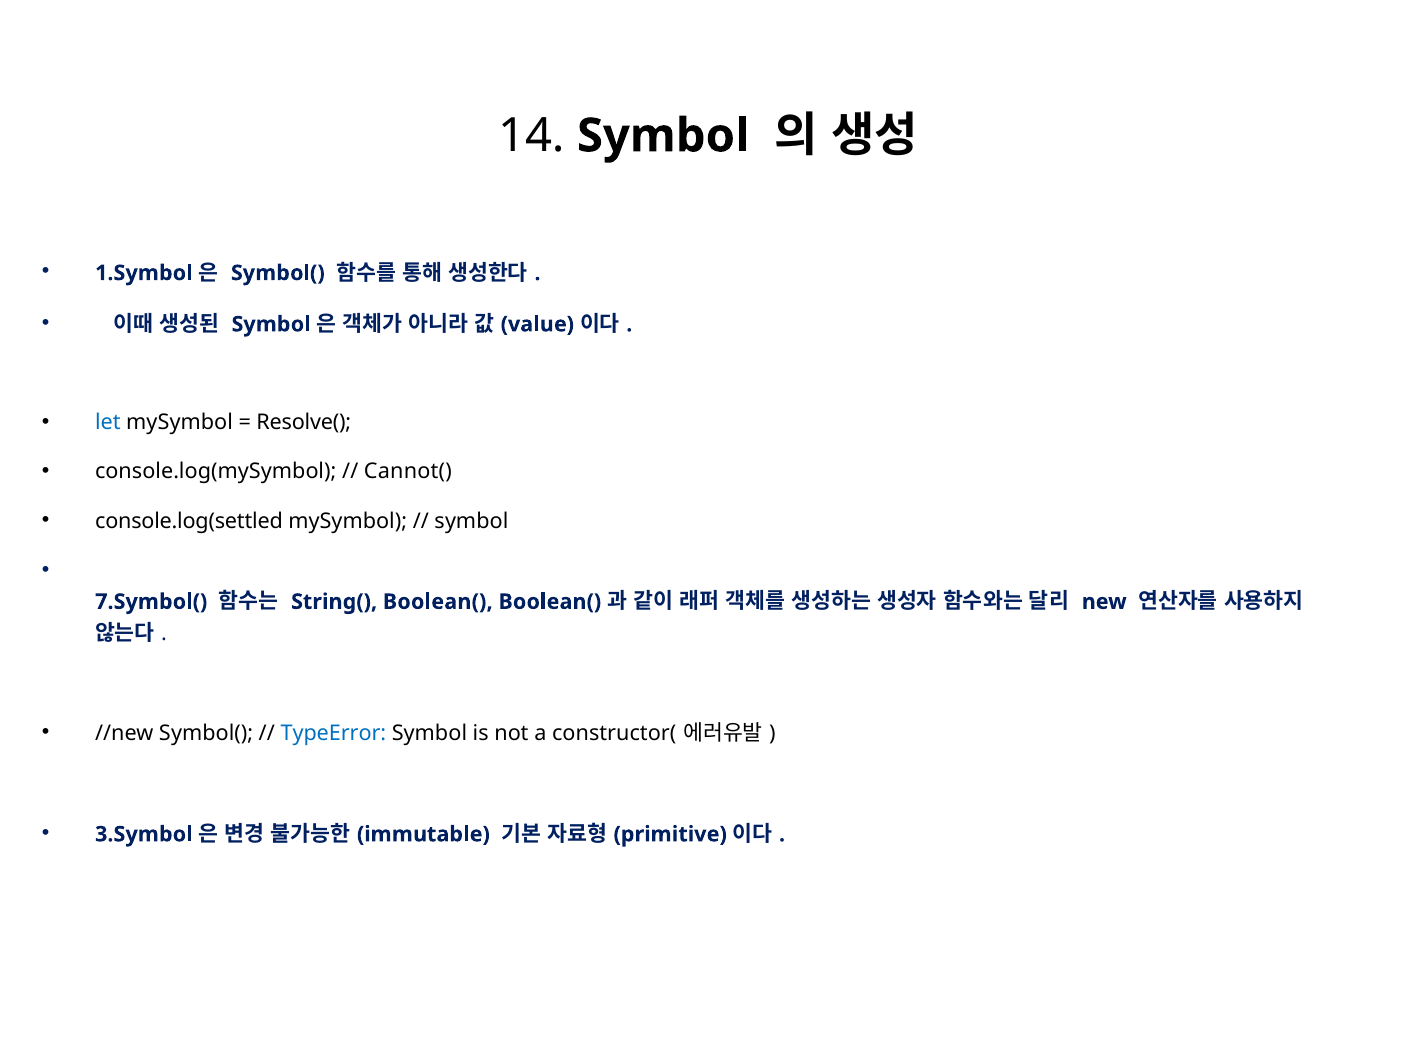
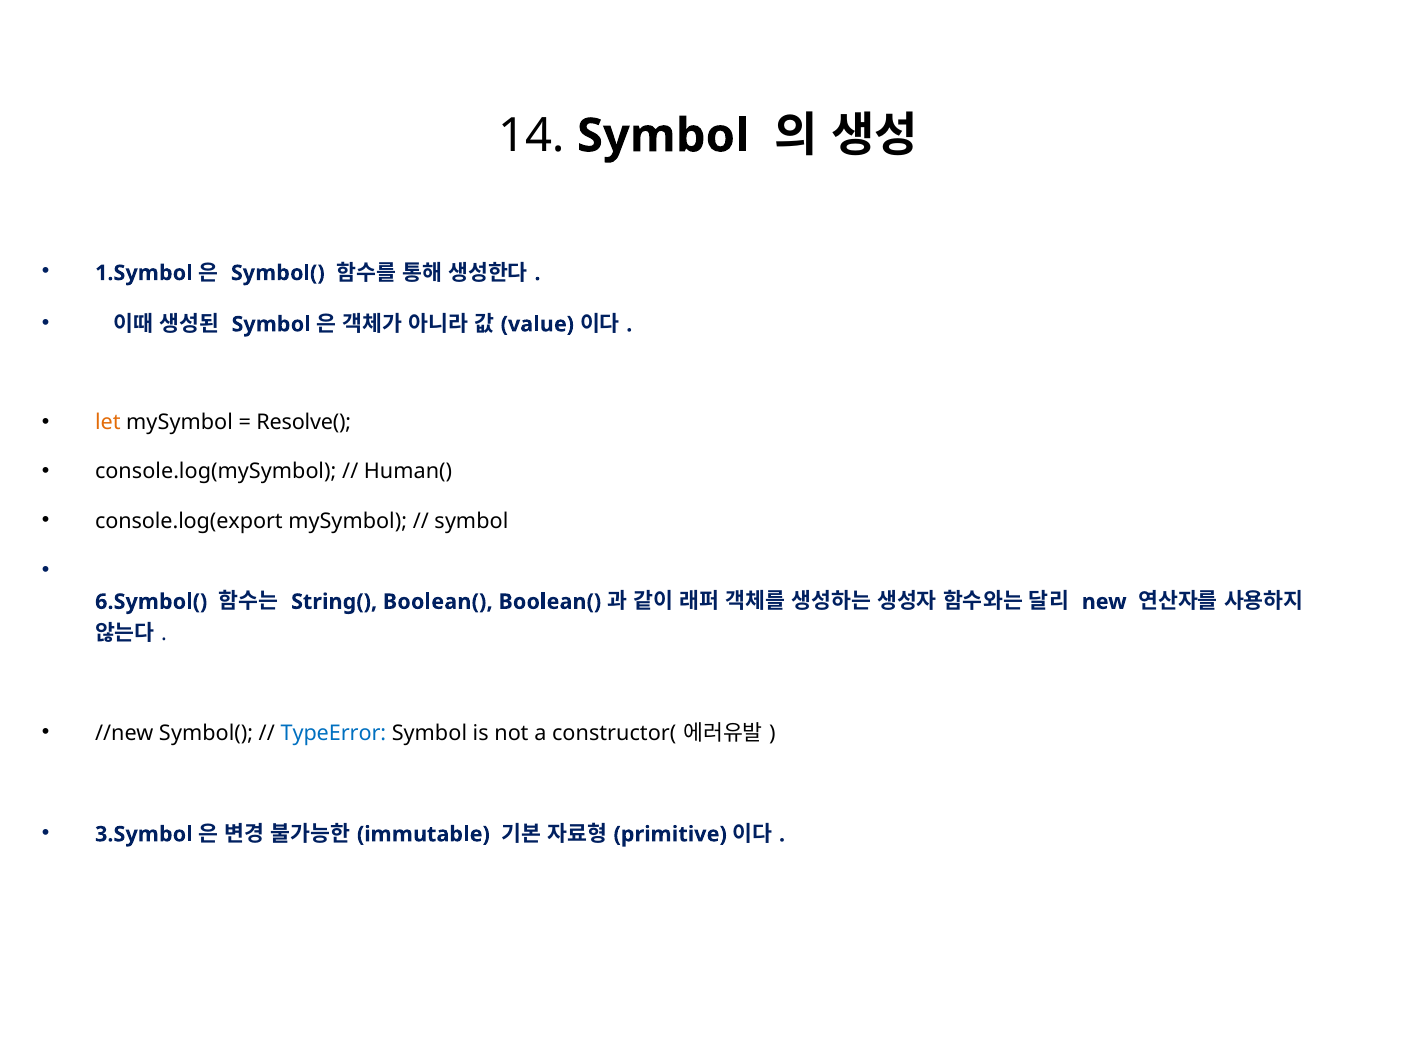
let colour: blue -> orange
Cannot(: Cannot( -> Human(
console.log(settled: console.log(settled -> console.log(export
7.Symbol(: 7.Symbol( -> 6.Symbol(
